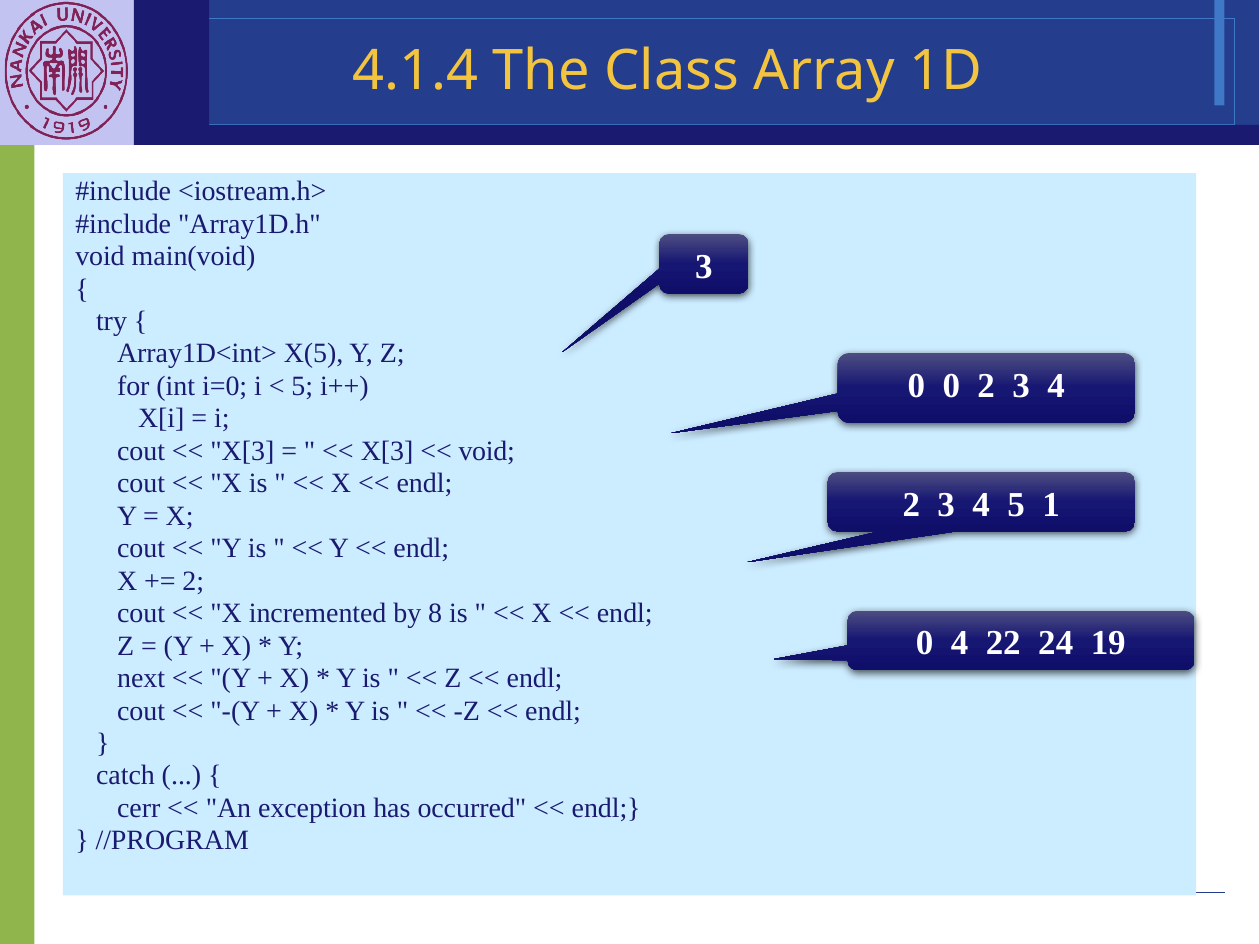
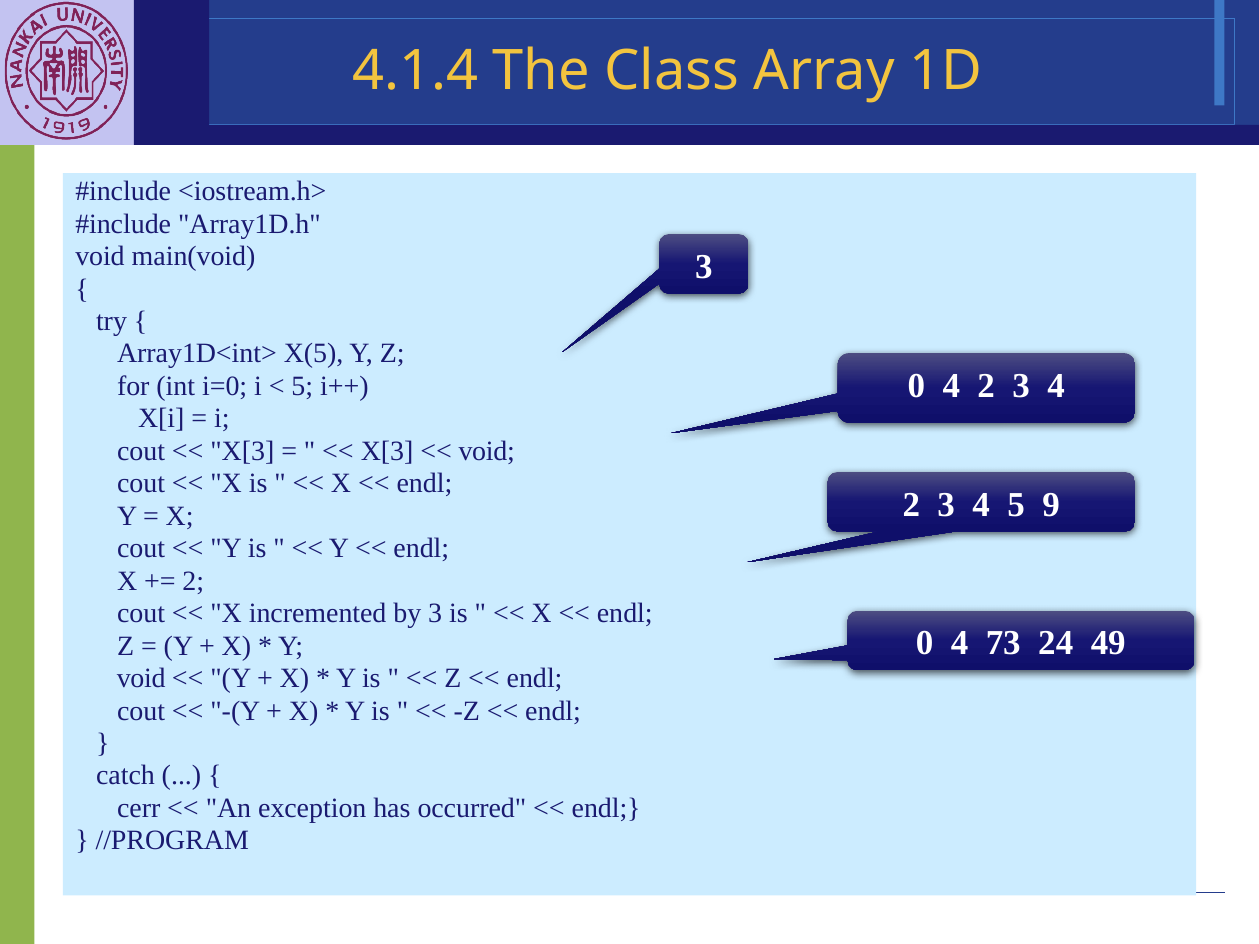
0 at (951, 386): 0 -> 4
1: 1 -> 9
by 8: 8 -> 3
22: 22 -> 73
19: 19 -> 49
next at (141, 679): next -> void
